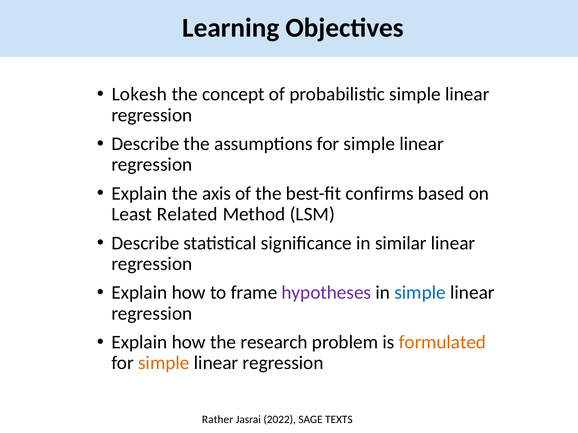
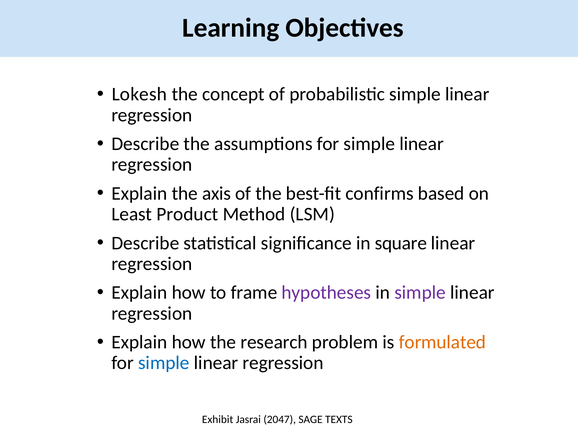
Related: Related -> Product
similar: similar -> square
simple at (420, 293) colour: blue -> purple
simple at (164, 363) colour: orange -> blue
Rather: Rather -> Exhibit
2022: 2022 -> 2047
